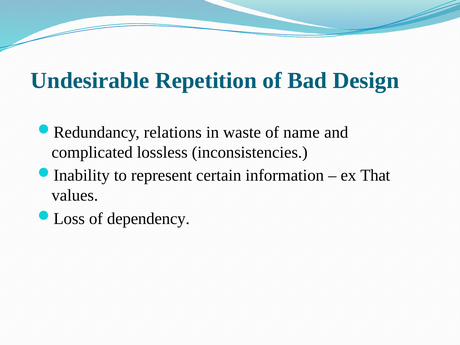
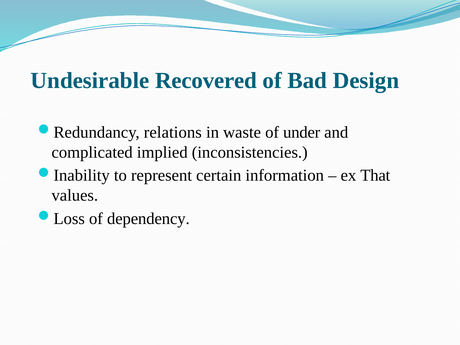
Repetition: Repetition -> Recovered
name: name -> under
lossless: lossless -> implied
